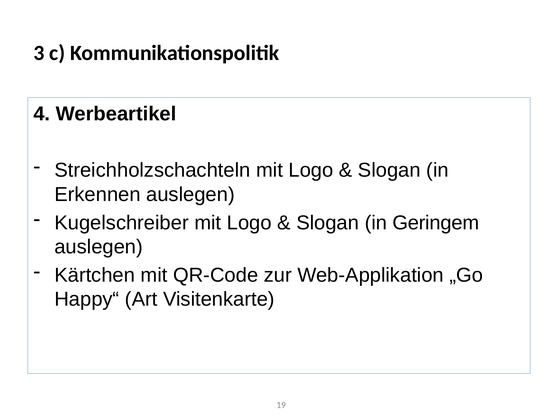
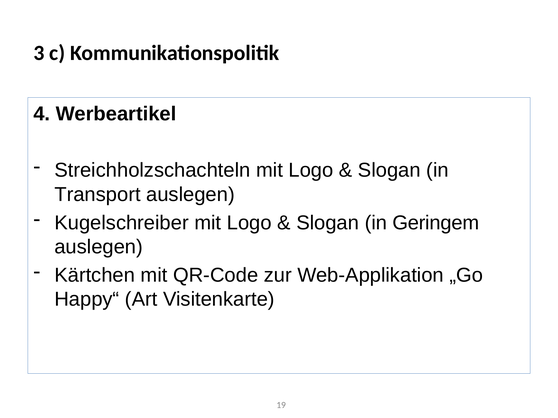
Erkennen: Erkennen -> Transport
